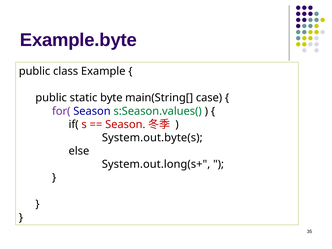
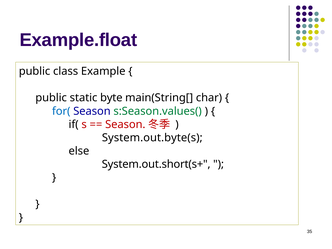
Example.byte: Example.byte -> Example.float
case: case -> char
for( colour: purple -> blue
System.out.long(s+: System.out.long(s+ -> System.out.short(s+
